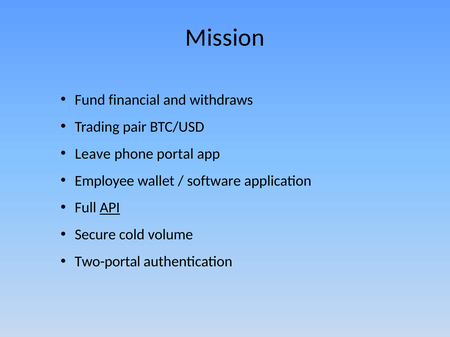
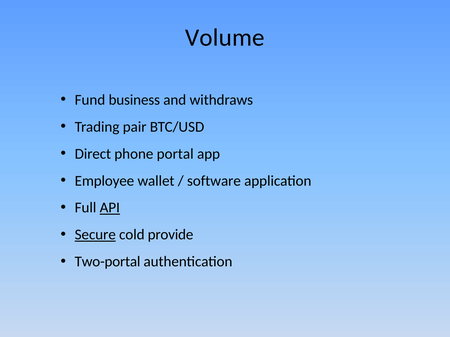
Mission: Mission -> Volume
financial: financial -> business
Leave: Leave -> Direct
Secure underline: none -> present
volume: volume -> provide
